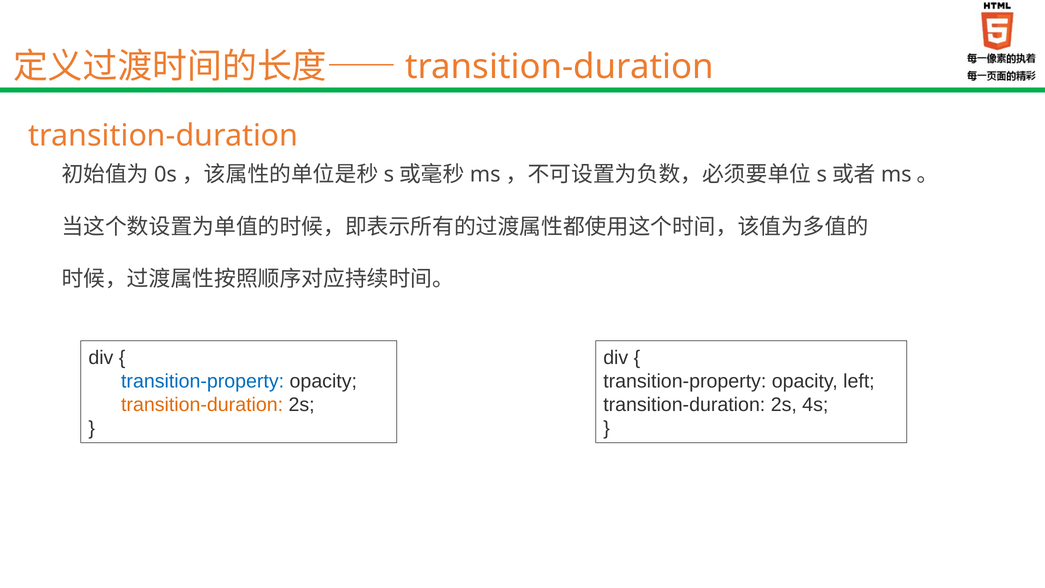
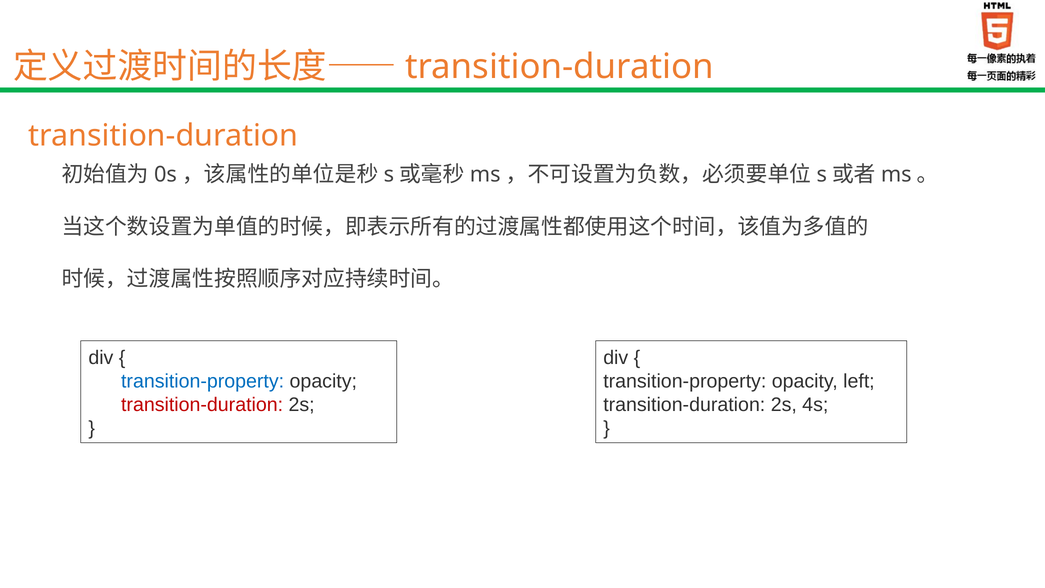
transition-duration at (202, 405) colour: orange -> red
